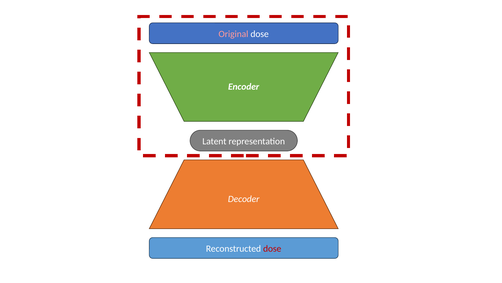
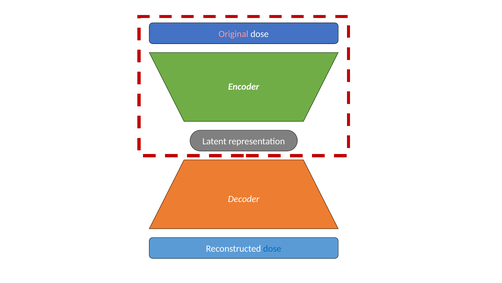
dose at (272, 248) colour: red -> blue
